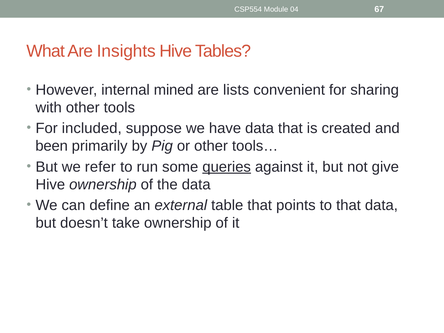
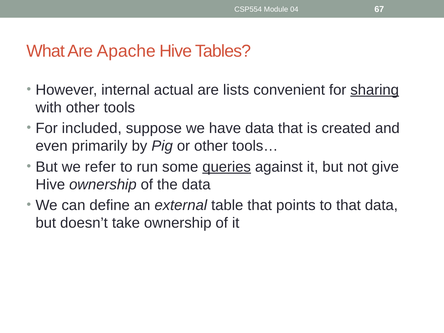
Insights: Insights -> Apache
mined: mined -> actual
sharing underline: none -> present
been: been -> even
